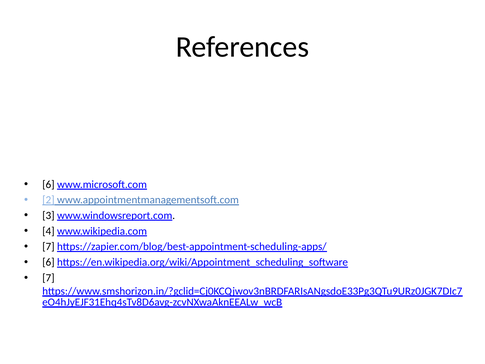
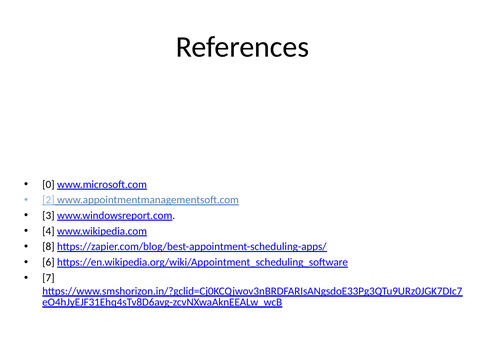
6 at (48, 184): 6 -> 0
7 at (48, 246): 7 -> 8
